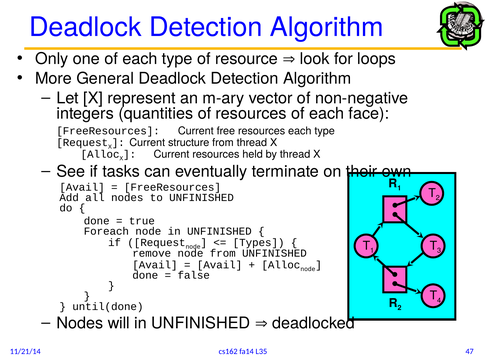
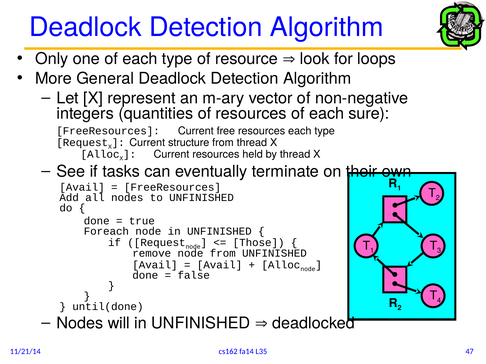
face: face -> sure
Types: Types -> Those
